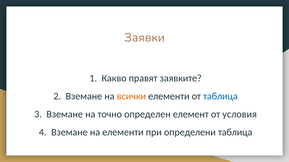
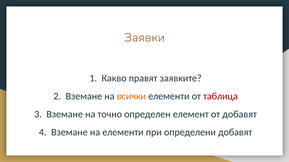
таблица at (220, 97) colour: blue -> red
от условия: условия -> добавят
определени таблица: таблица -> добавят
